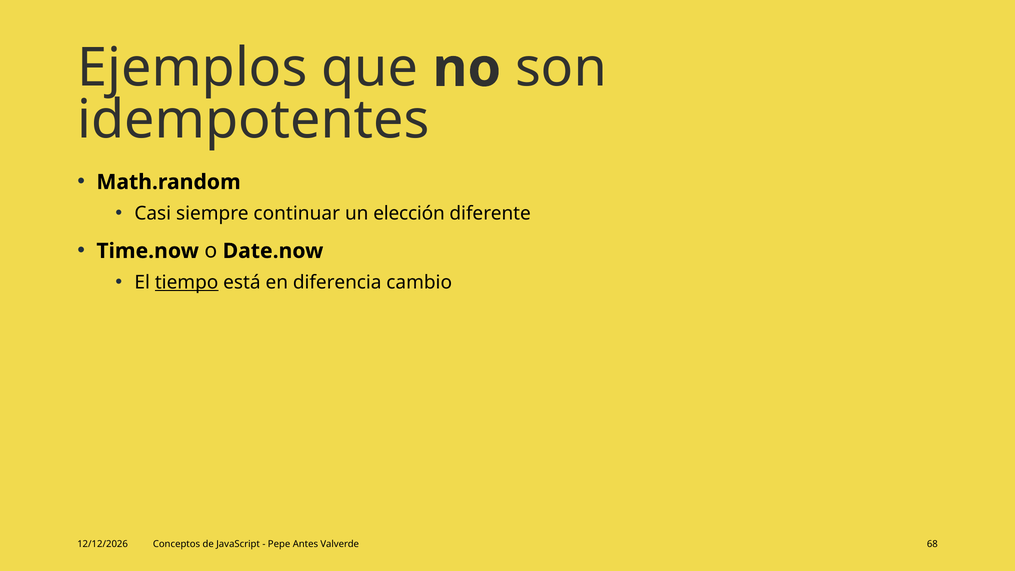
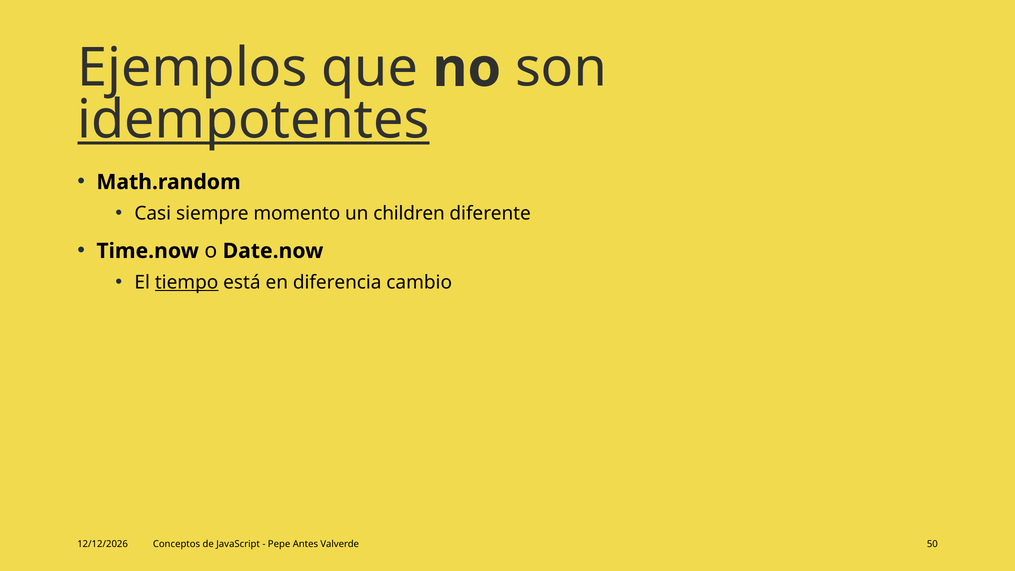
idempotentes underline: none -> present
continuar: continuar -> momento
elección: elección -> children
68: 68 -> 50
